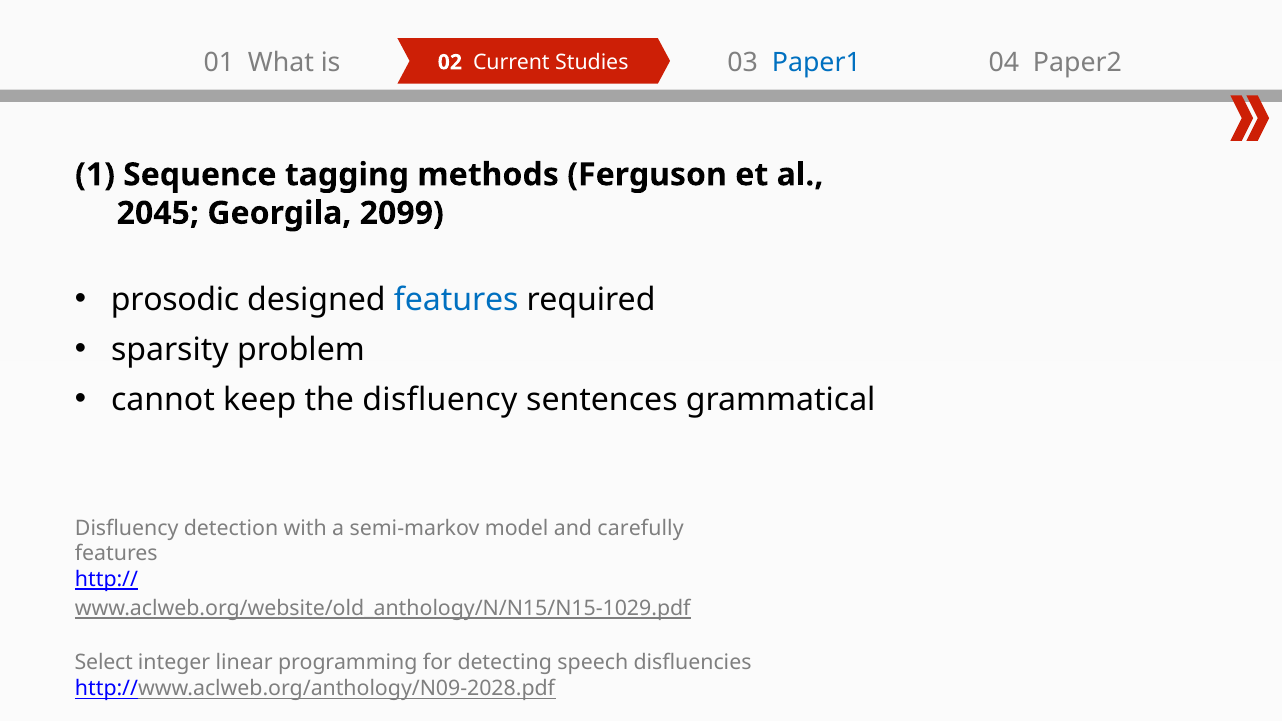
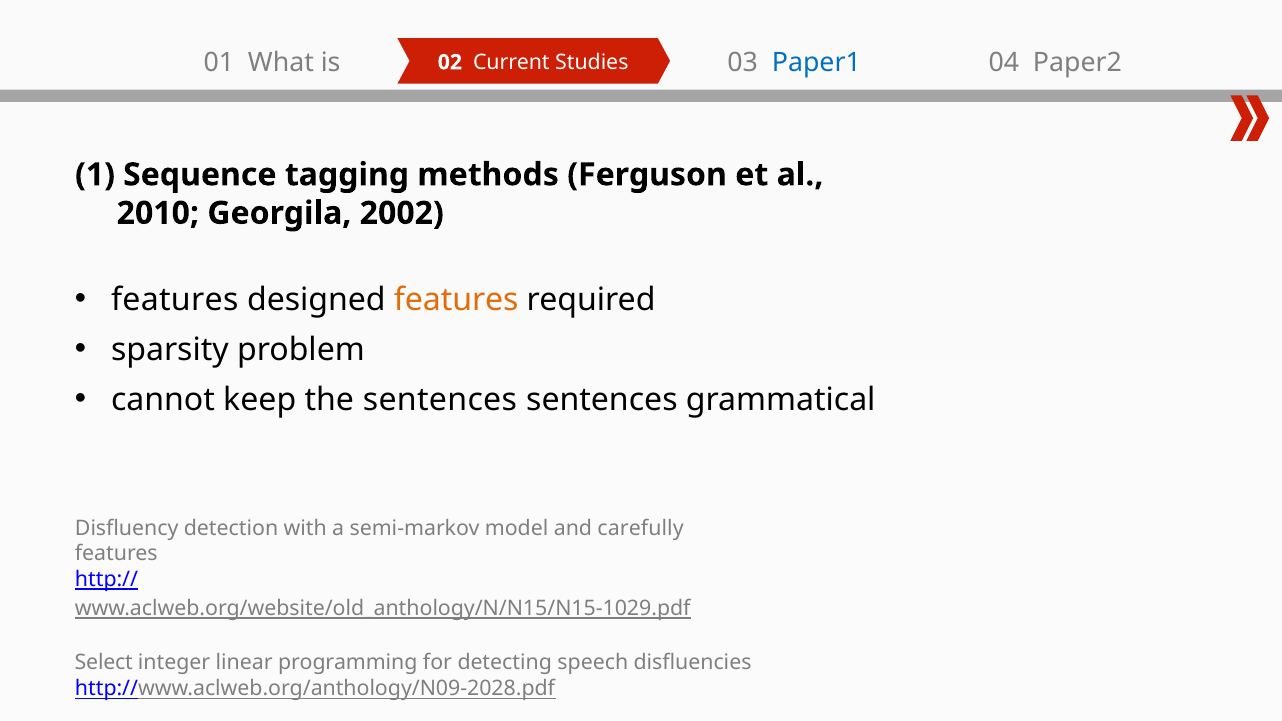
2045: 2045 -> 2010
2099: 2099 -> 2002
prosodic at (175, 300): prosodic -> features
features at (456, 300) colour: blue -> orange
the disfluency: disfluency -> sentences
